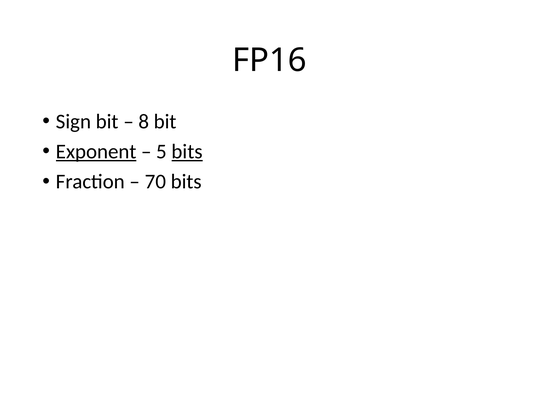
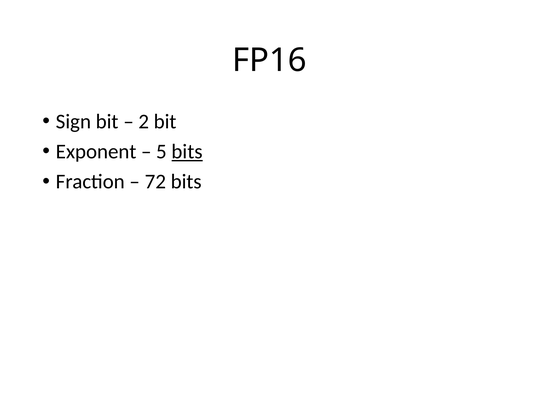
8: 8 -> 2
Exponent underline: present -> none
70: 70 -> 72
